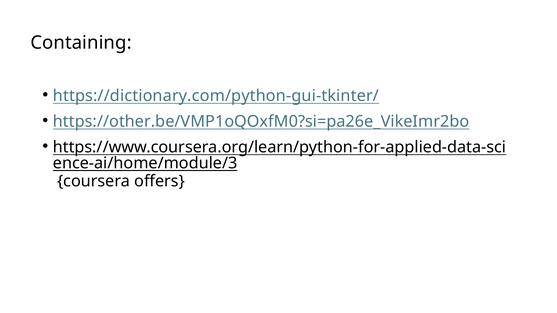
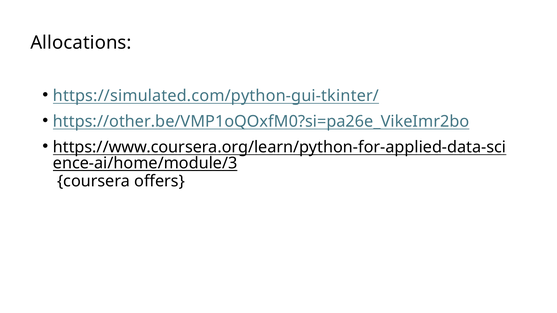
Containing: Containing -> Allocations
https://dictionary.com/python-gui-tkinter/: https://dictionary.com/python-gui-tkinter/ -> https://simulated.com/python-gui-tkinter/
